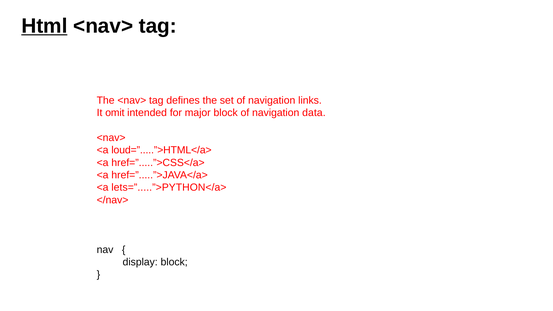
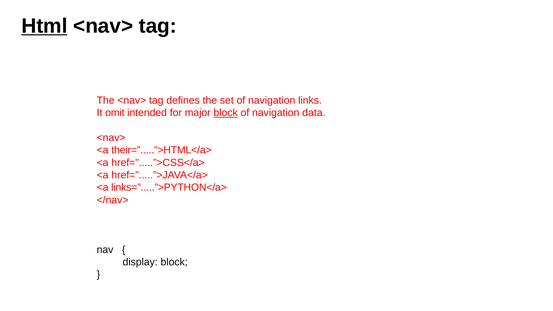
block at (226, 113) underline: none -> present
loud=”.....”>HTML</a>: loud=”.....”>HTML</a> -> their=”.....”>HTML</a>
lets=”.....”>PYTHON</a>: lets=”.....”>PYTHON</a> -> links=”.....”>PYTHON</a>
